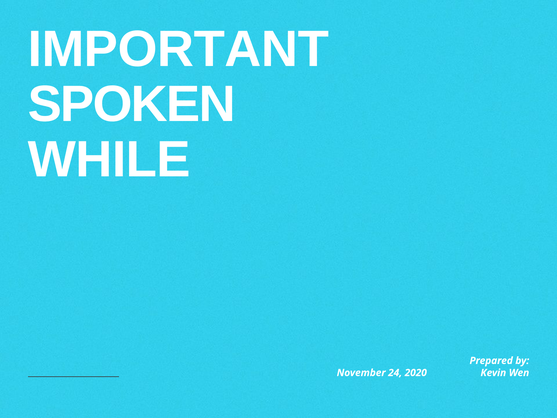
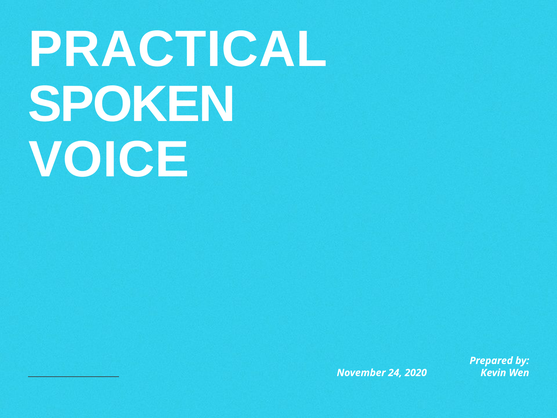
IMPORTANT: IMPORTANT -> PRACTICAL
WHILE: WHILE -> VOICE
